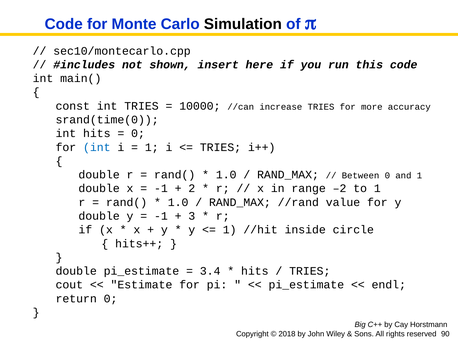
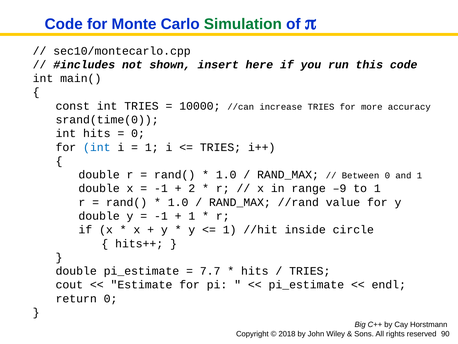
Simulation colour: black -> green
–2: –2 -> –9
3 at (192, 216): 3 -> 1
3.4: 3.4 -> 7.7
